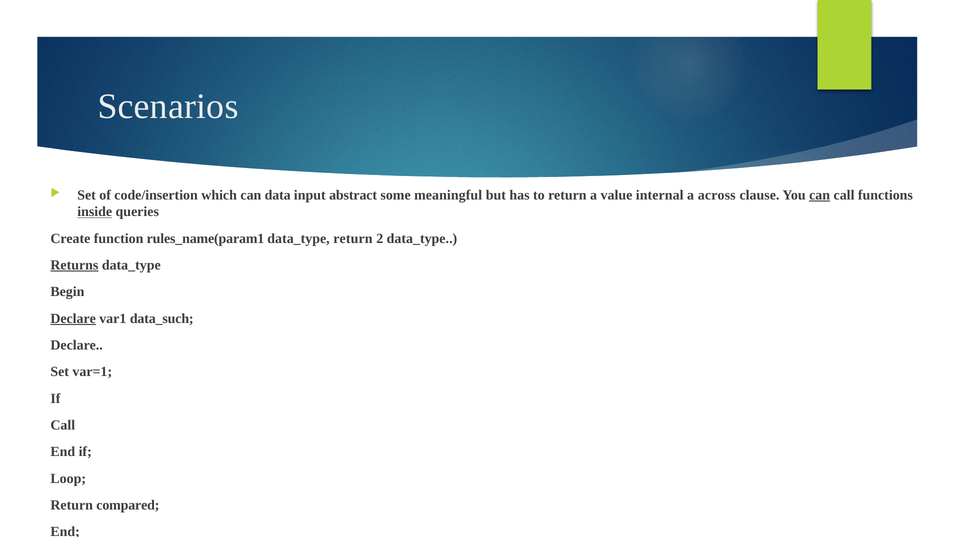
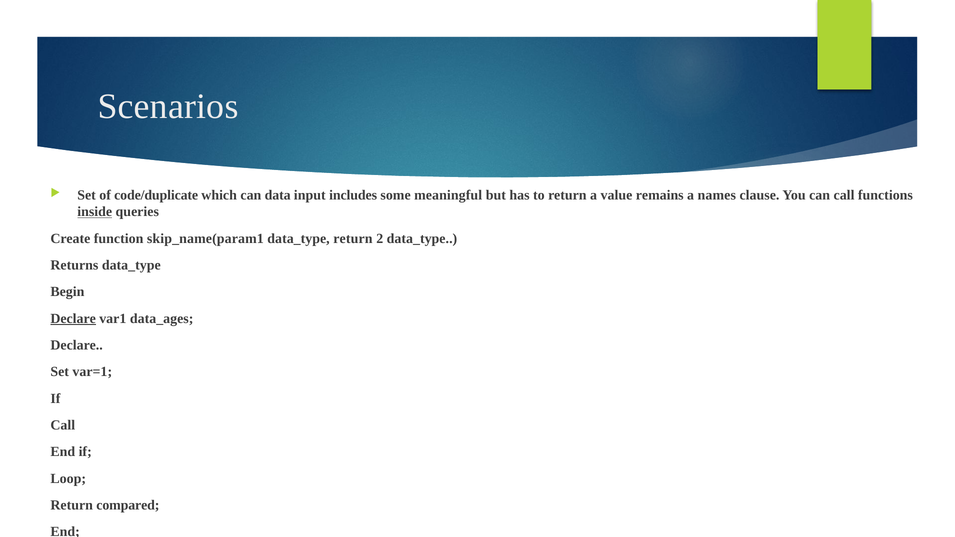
code/insertion: code/insertion -> code/duplicate
abstract: abstract -> includes
internal: internal -> remains
across: across -> names
can at (820, 195) underline: present -> none
rules_name(param1: rules_name(param1 -> skip_name(param1
Returns underline: present -> none
data_such: data_such -> data_ages
